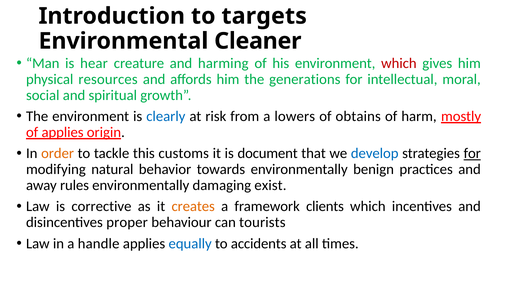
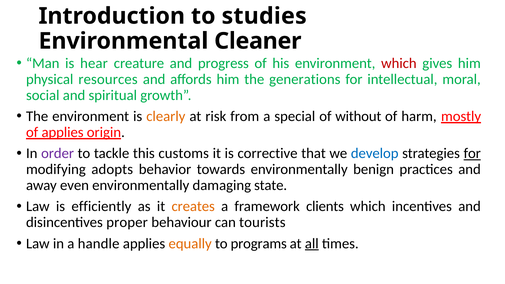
targets: targets -> studies
harming: harming -> progress
clearly colour: blue -> orange
lowers: lowers -> special
obtains: obtains -> without
order colour: orange -> purple
document: document -> corrective
natural: natural -> adopts
rules: rules -> even
exist: exist -> state
corrective: corrective -> efficiently
equally colour: blue -> orange
accidents: accidents -> programs
all underline: none -> present
